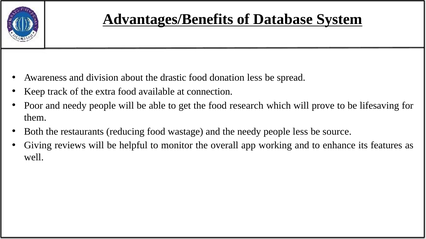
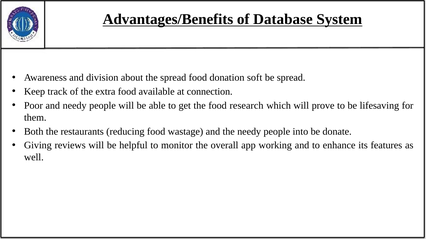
the drastic: drastic -> spread
donation less: less -> soft
people less: less -> into
source: source -> donate
